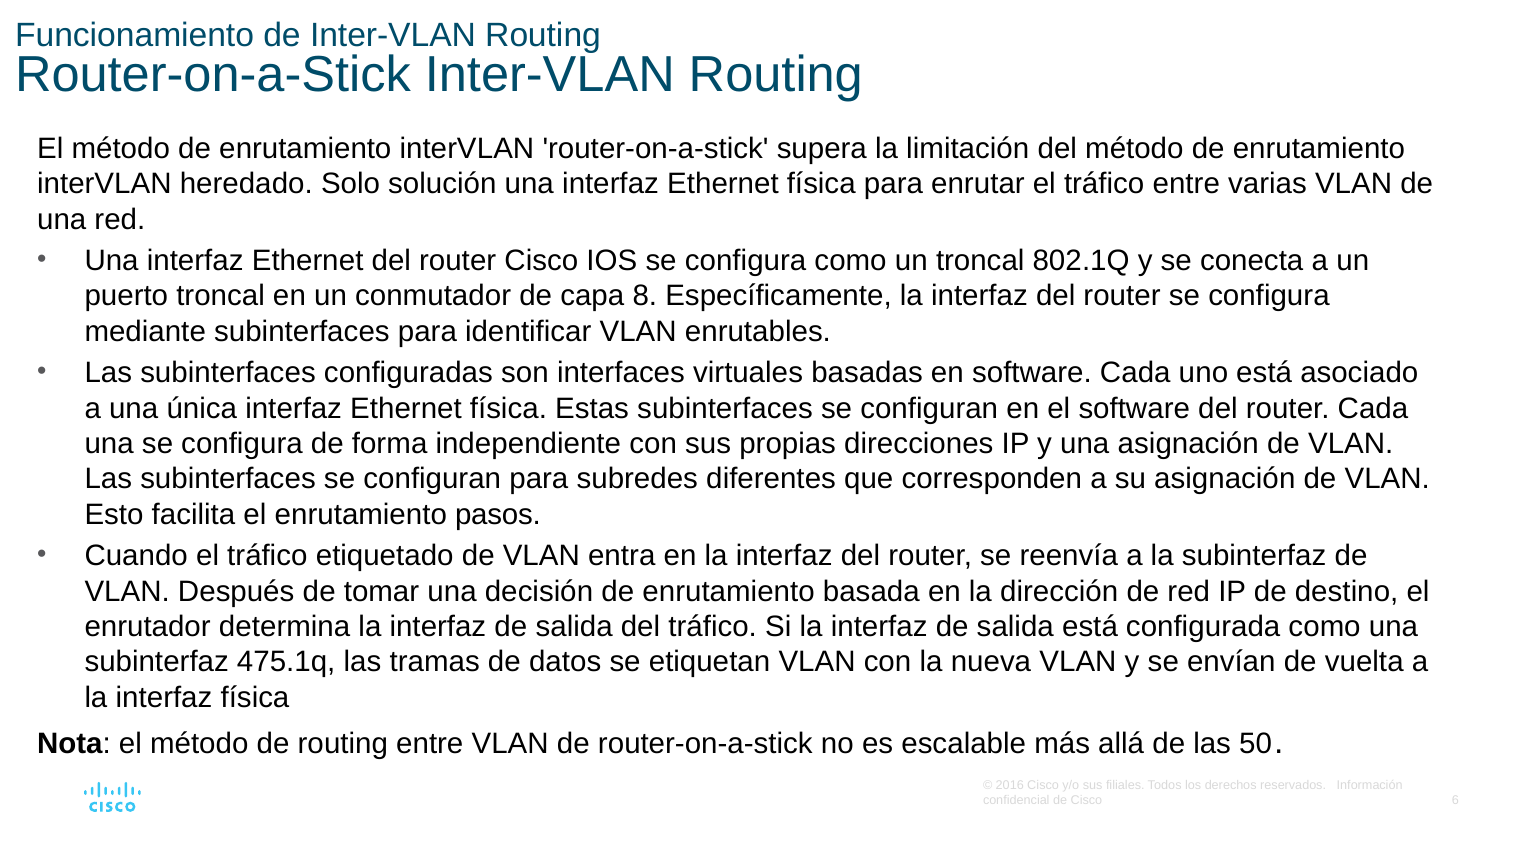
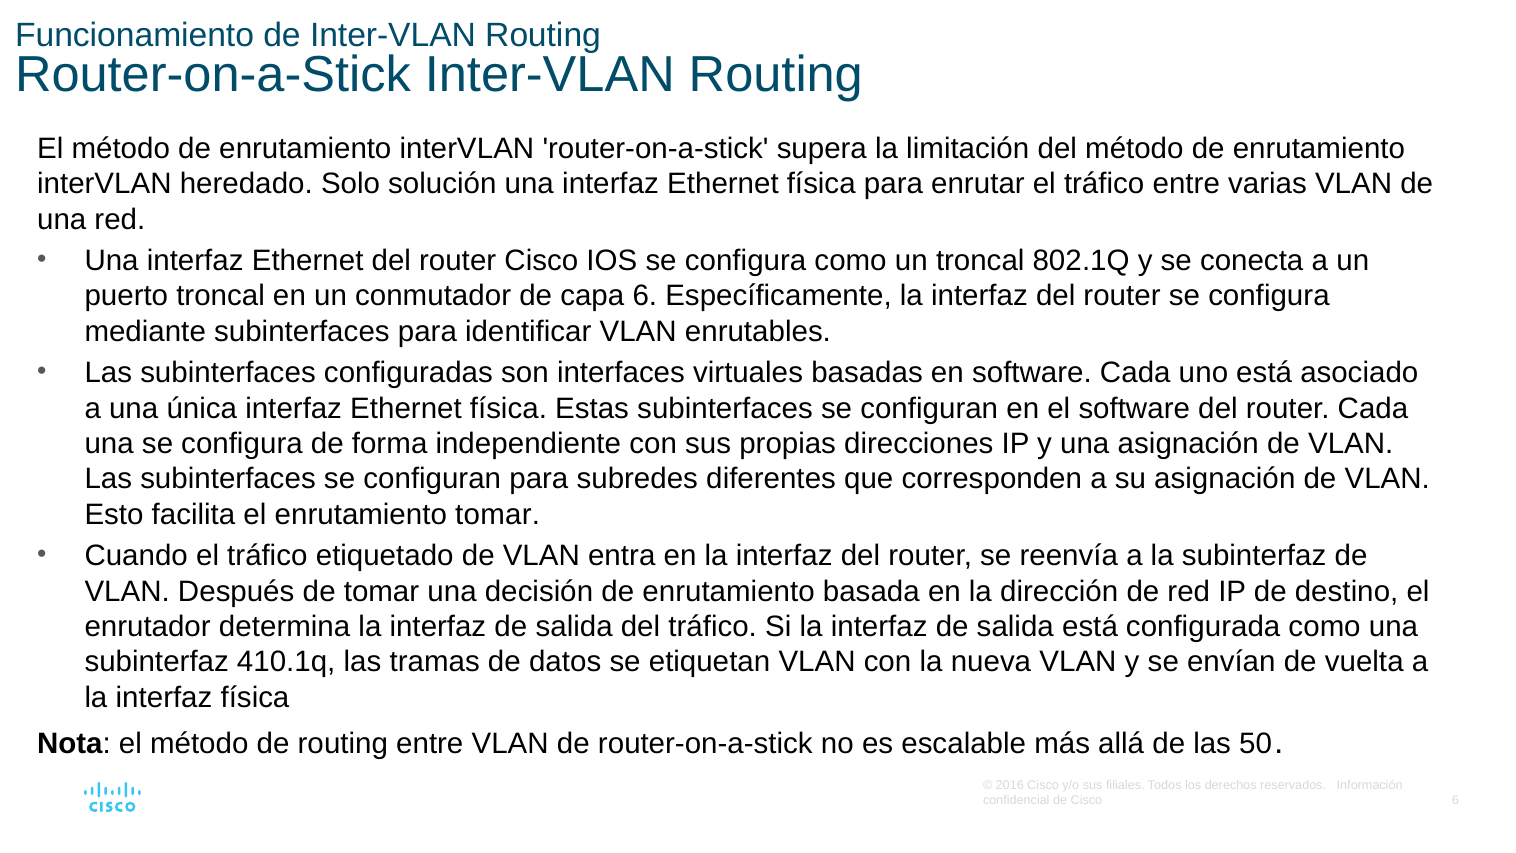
capa 8: 8 -> 6
enrutamiento pasos: pasos -> tomar
475.1q: 475.1q -> 410.1q
